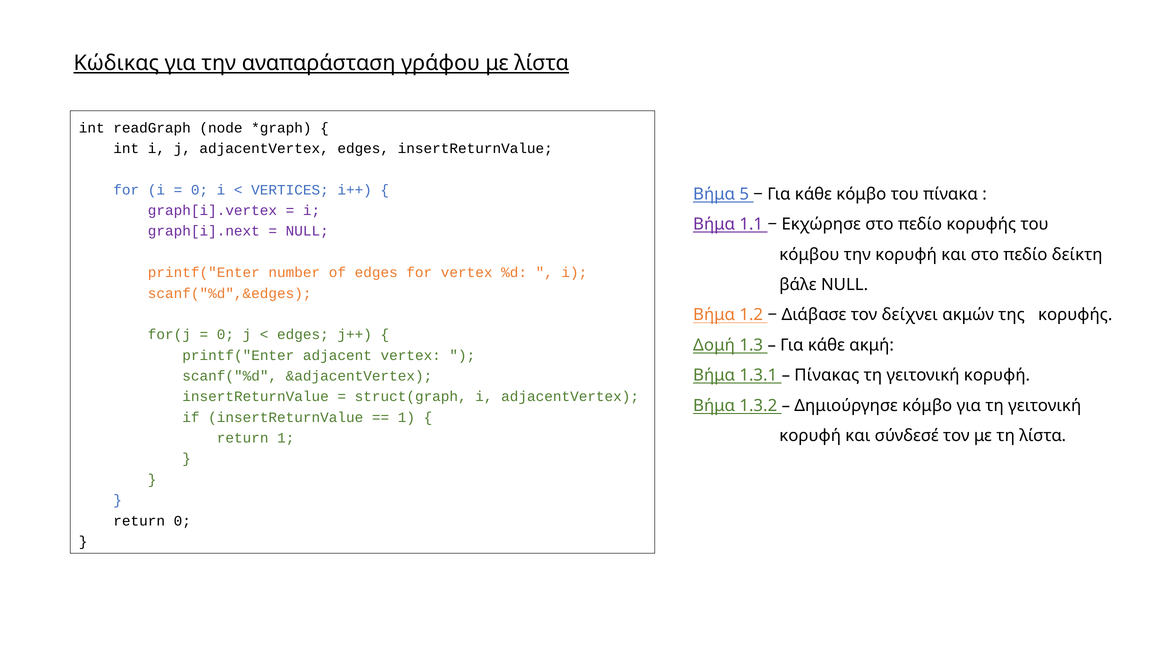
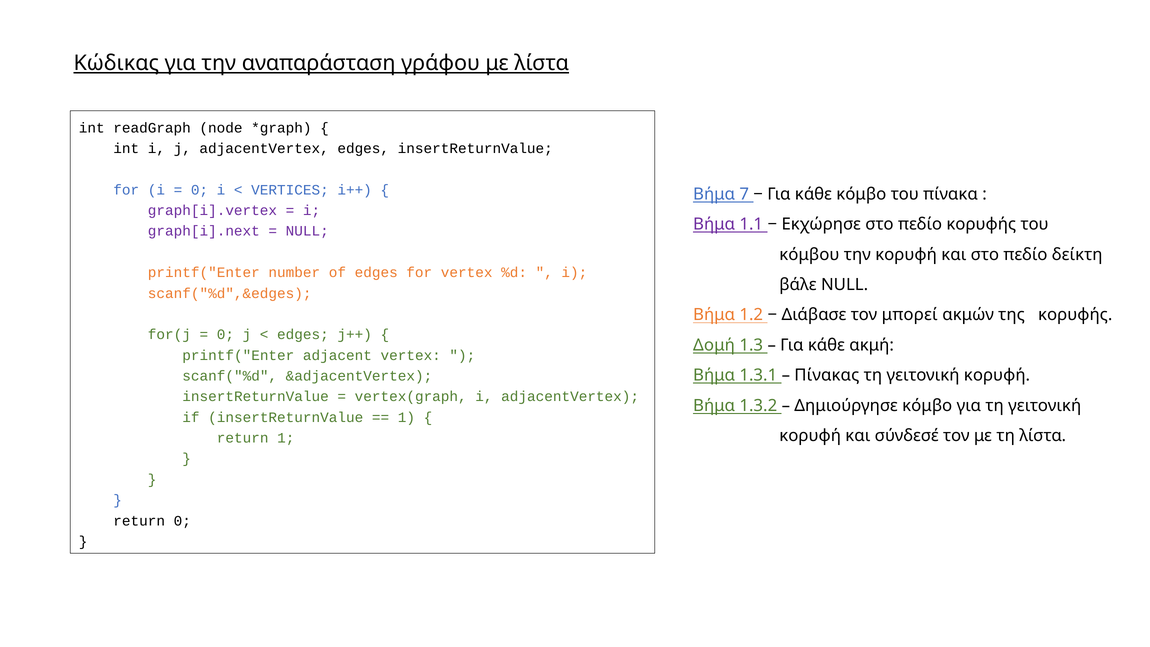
5: 5 -> 7
δείχνει: δείχνει -> μπορεί
struct(graph: struct(graph -> vertex(graph
